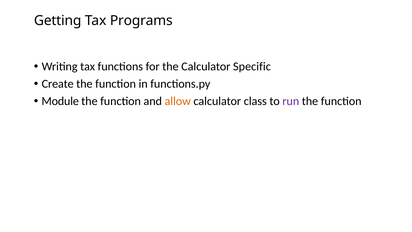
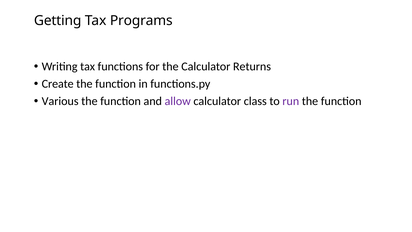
Specific: Specific -> Returns
Module: Module -> Various
allow colour: orange -> purple
